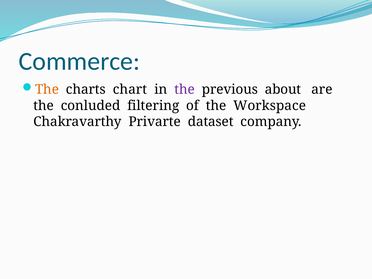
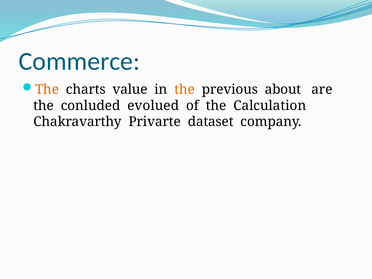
chart: chart -> value
the at (185, 90) colour: purple -> orange
filtering: filtering -> evolued
Workspace: Workspace -> Calculation
